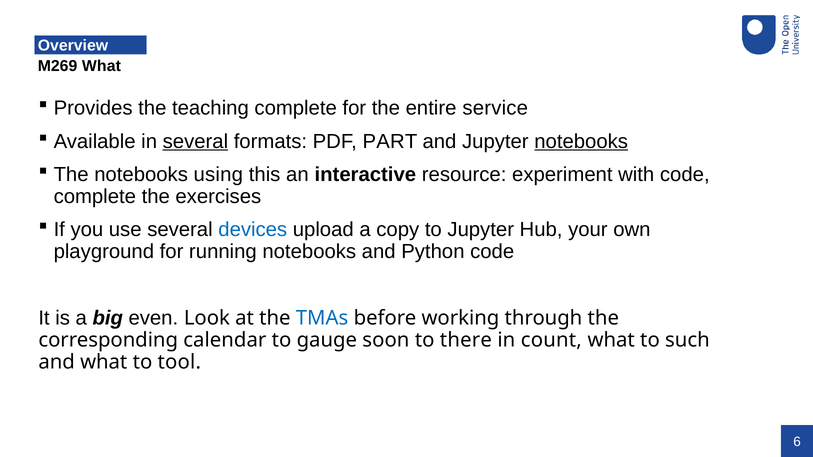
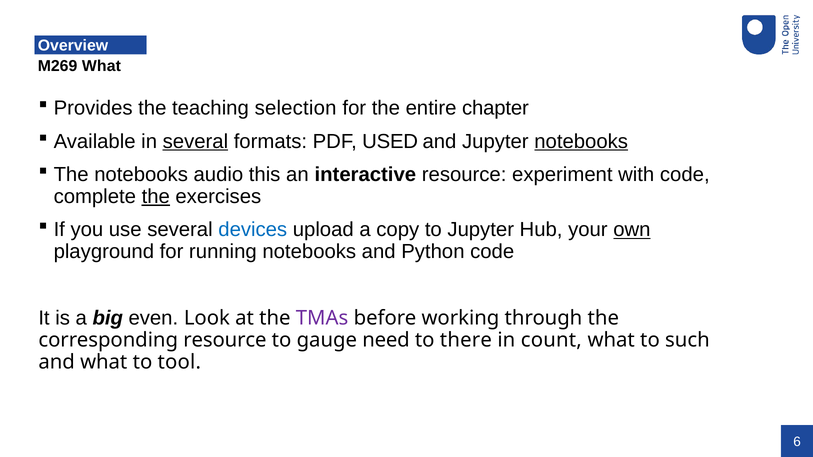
teaching complete: complete -> selection
service: service -> chapter
PART: PART -> USED
using: using -> audio
the at (156, 197) underline: none -> present
own underline: none -> present
TMAs colour: blue -> purple
corresponding calendar: calendar -> resource
soon: soon -> need
